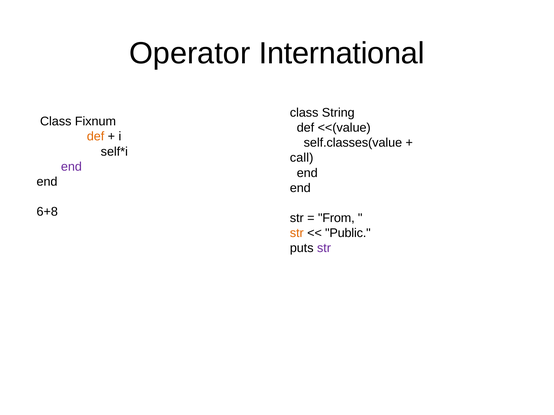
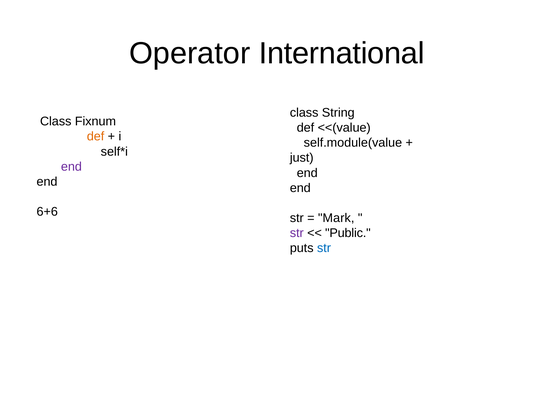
self.classes(value: self.classes(value -> self.module(value
call: call -> just
6+8: 6+8 -> 6+6
From: From -> Mark
str at (297, 233) colour: orange -> purple
str at (324, 248) colour: purple -> blue
